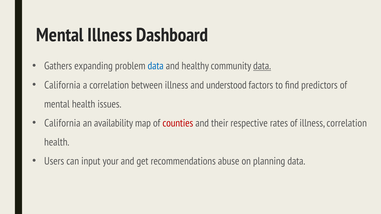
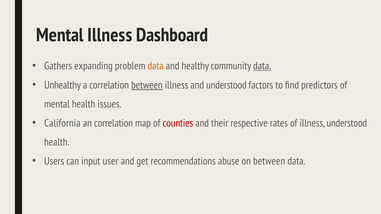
data at (156, 66) colour: blue -> orange
California at (62, 85): California -> Unhealthy
between at (147, 85) underline: none -> present
an availability: availability -> correlation
illness correlation: correlation -> understood
your: your -> user
on planning: planning -> between
